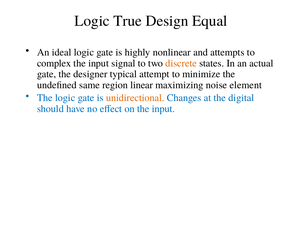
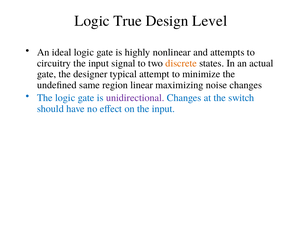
Equal: Equal -> Level
complex: complex -> circuitry
noise element: element -> changes
unidirectional colour: orange -> purple
digital: digital -> switch
